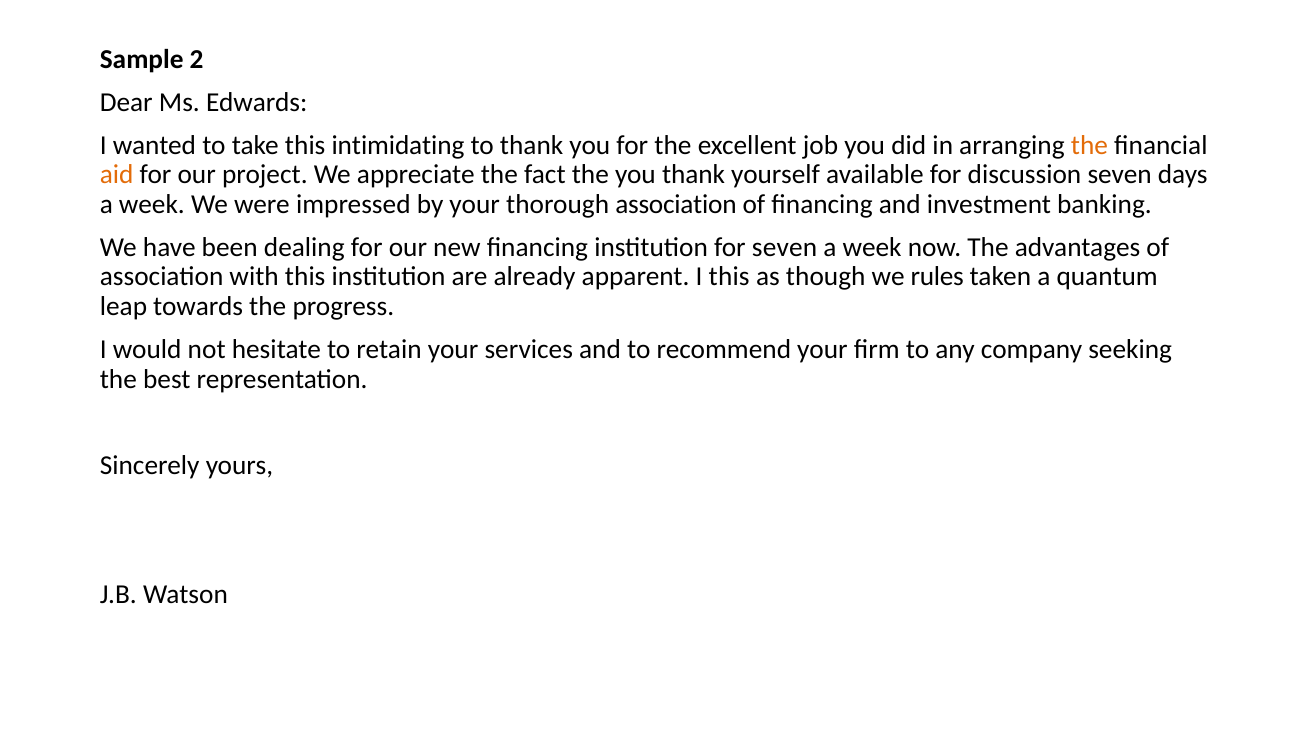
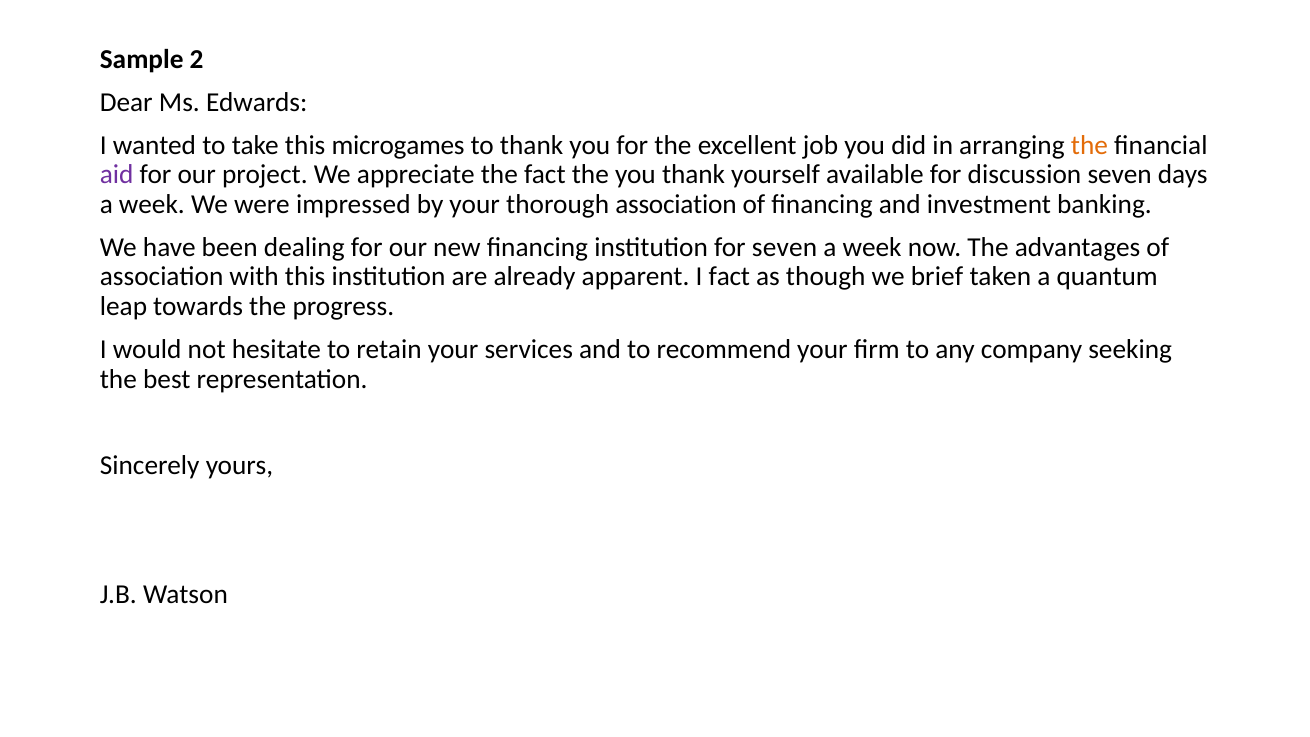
intimidating: intimidating -> microgames
aid colour: orange -> purple
I this: this -> fact
rules: rules -> brief
